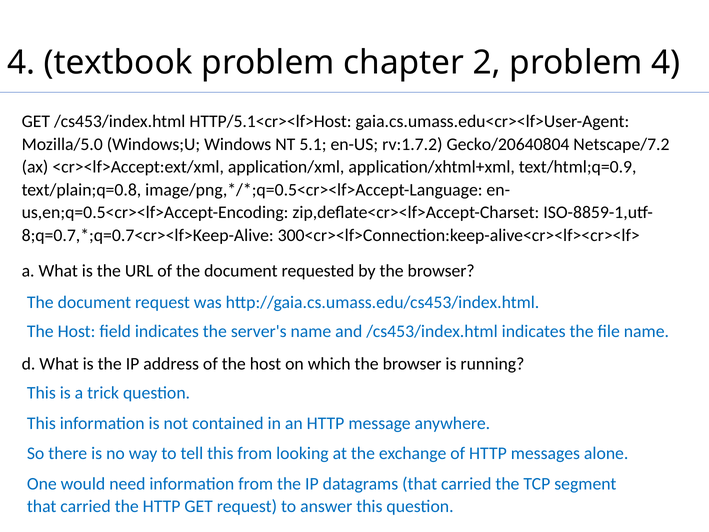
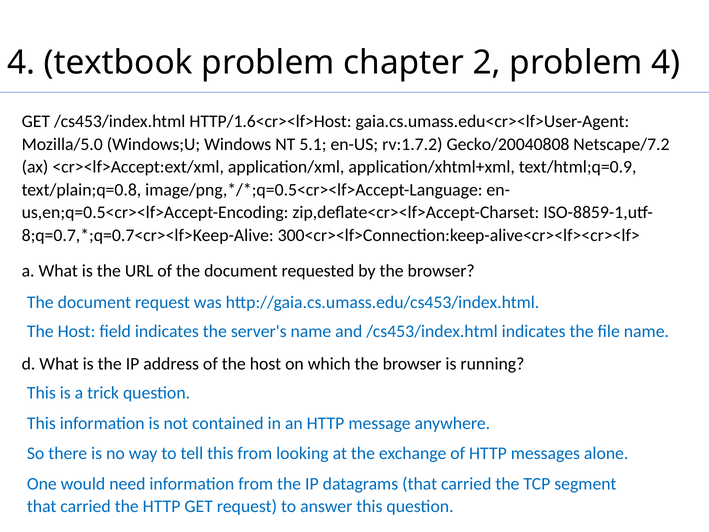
HTTP/5.1<cr><lf>Host: HTTP/5.1<cr><lf>Host -> HTTP/1.6<cr><lf>Host
Gecko/20640804: Gecko/20640804 -> Gecko/20040808
